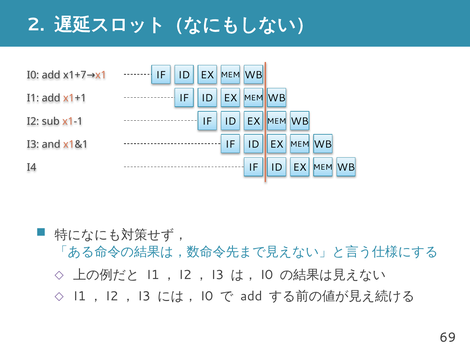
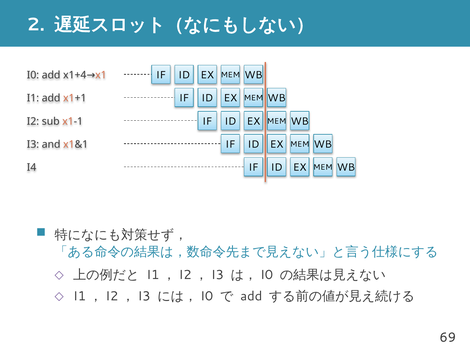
x1+7: x1+7 -> x1+4
